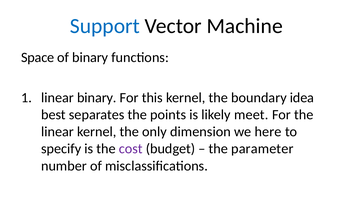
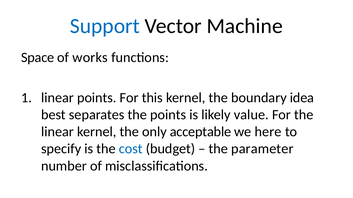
of binary: binary -> works
linear binary: binary -> points
meet: meet -> value
dimension: dimension -> acceptable
cost colour: purple -> blue
